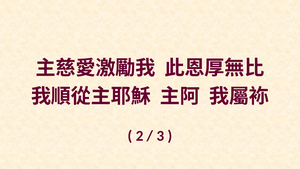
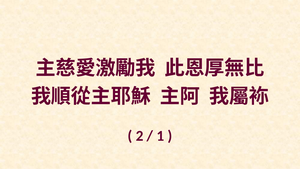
3: 3 -> 1
